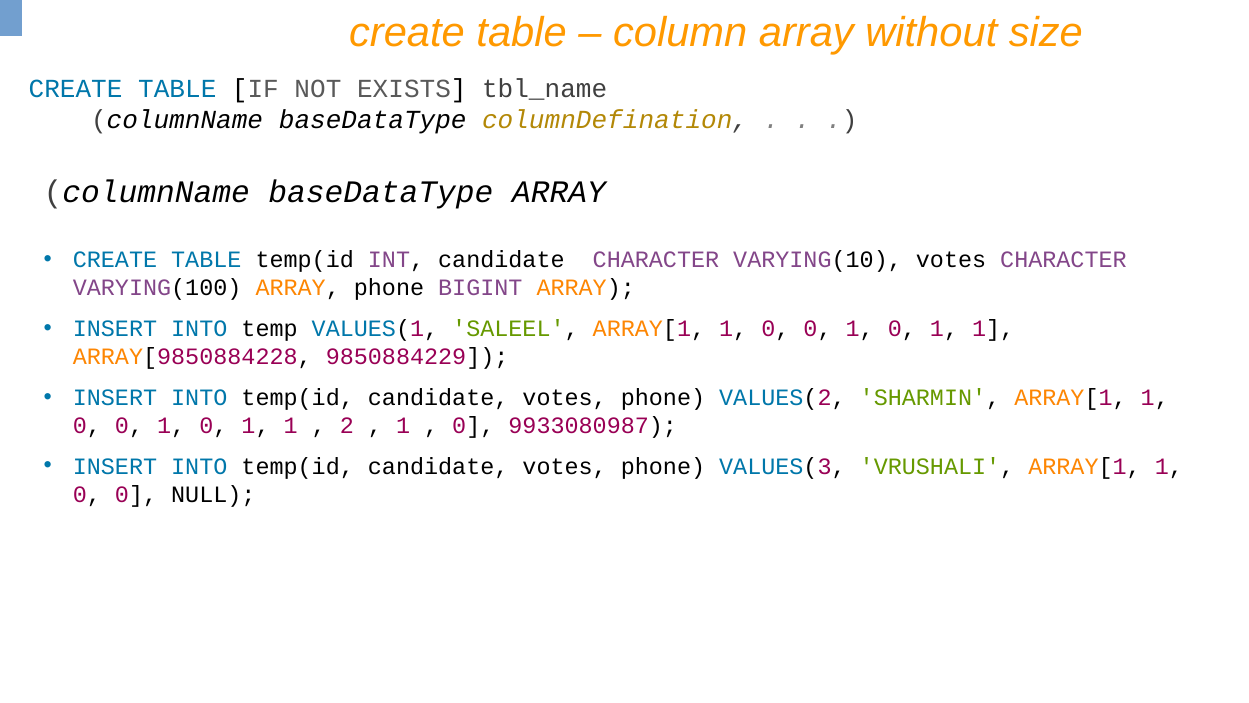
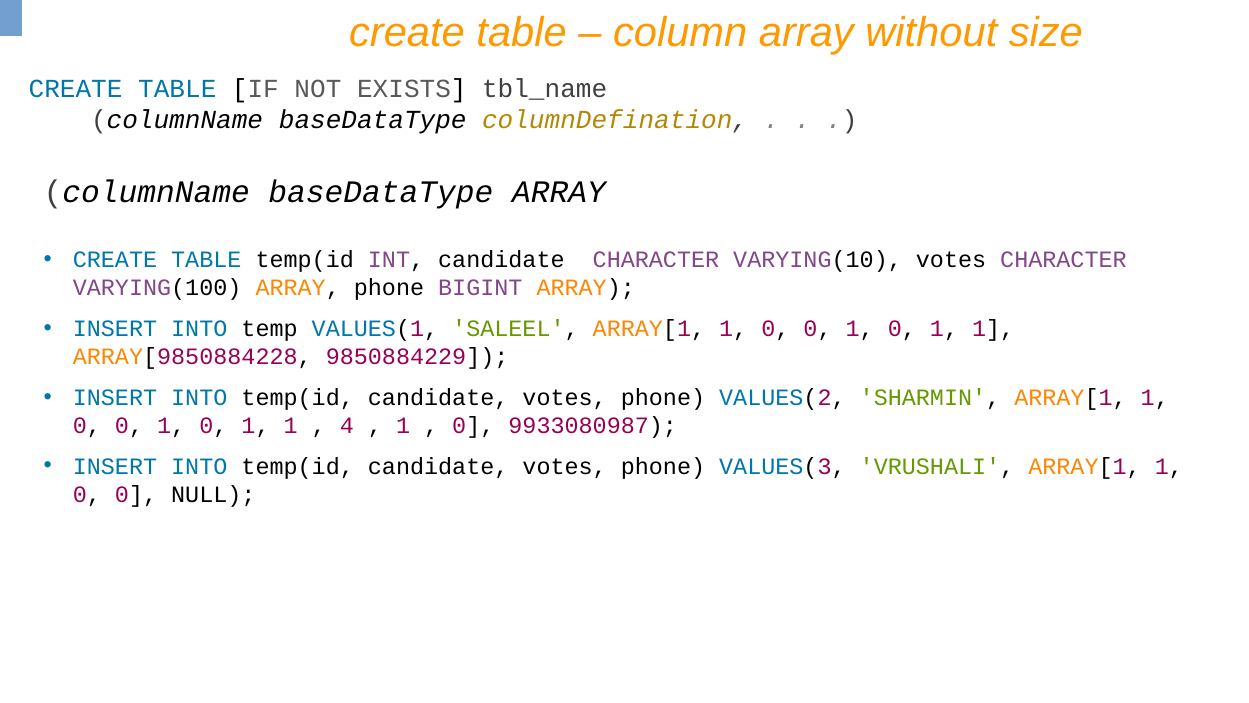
2: 2 -> 4
